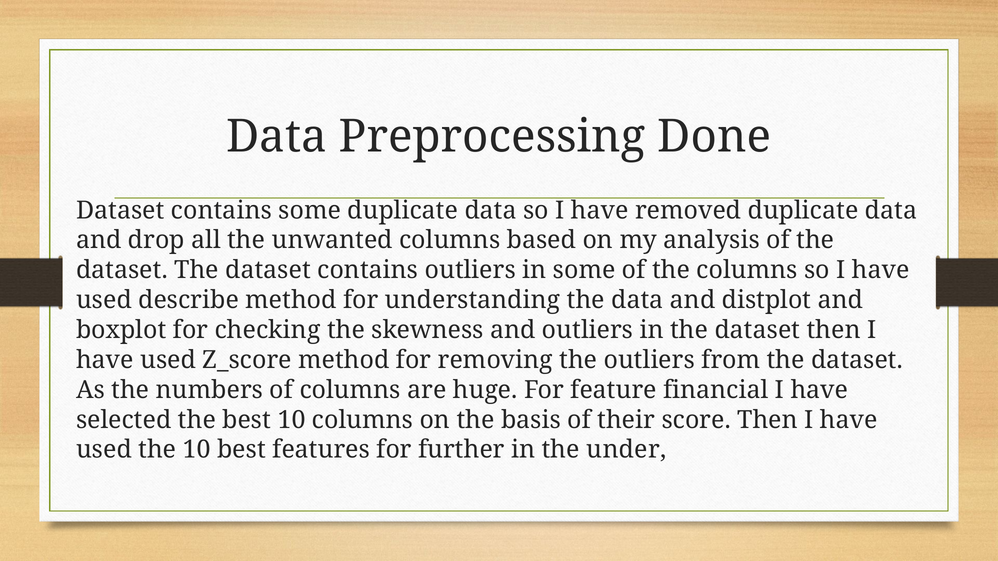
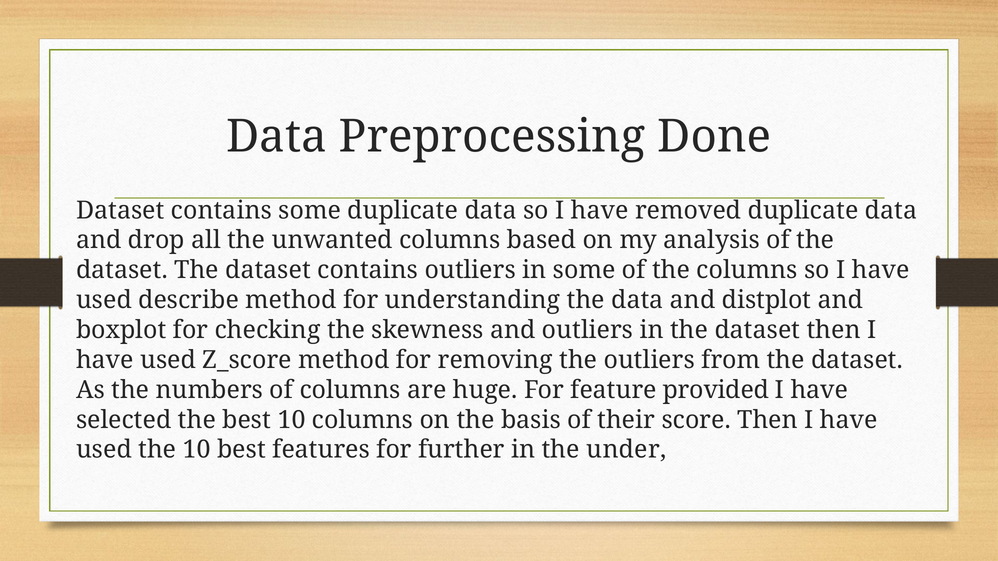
financial: financial -> provided
